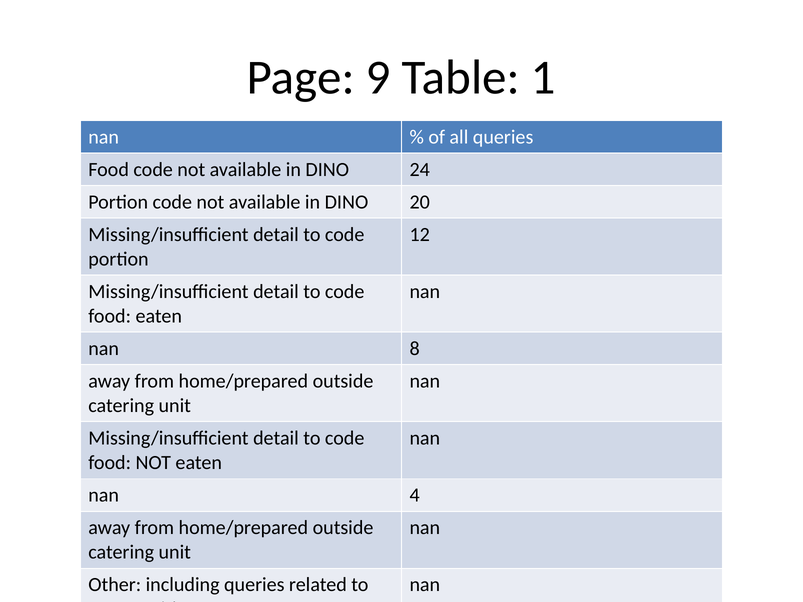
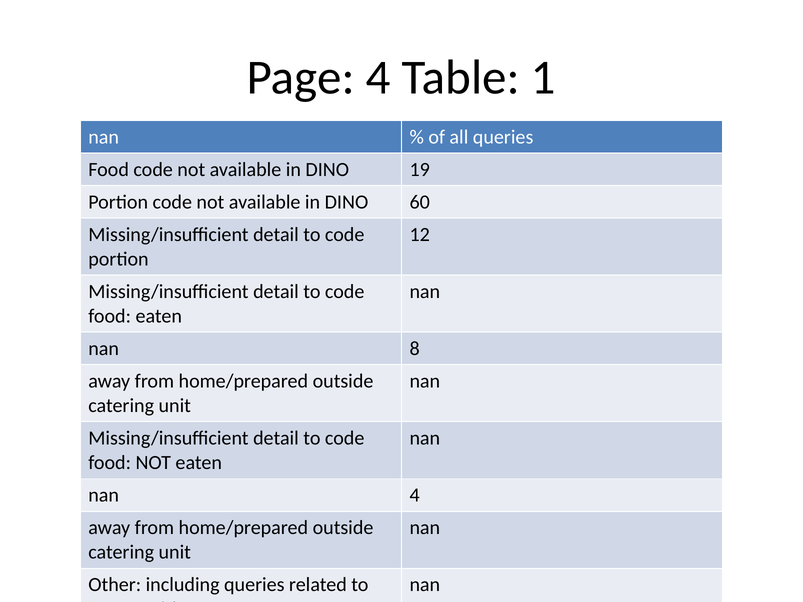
Page 9: 9 -> 4
24: 24 -> 19
20: 20 -> 60
